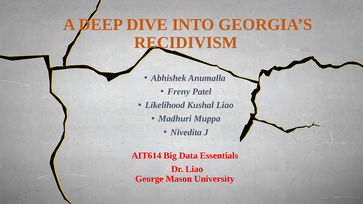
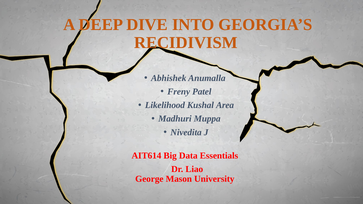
Kushal Liao: Liao -> Area
